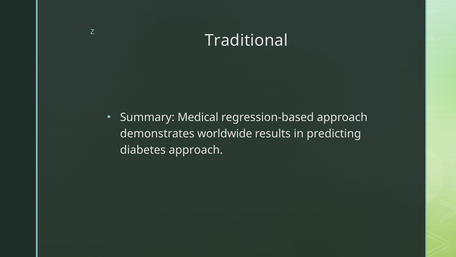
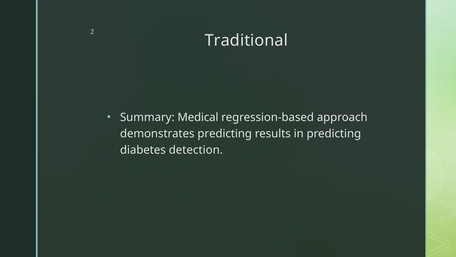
demonstrates worldwide: worldwide -> predicting
diabetes approach: approach -> detection
